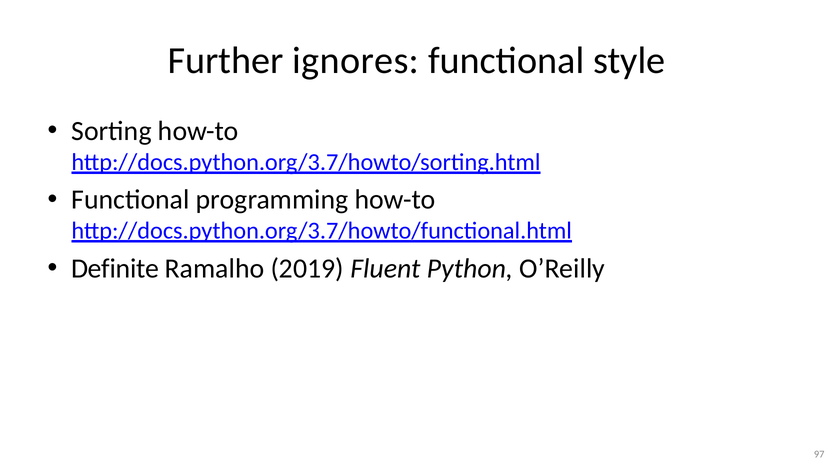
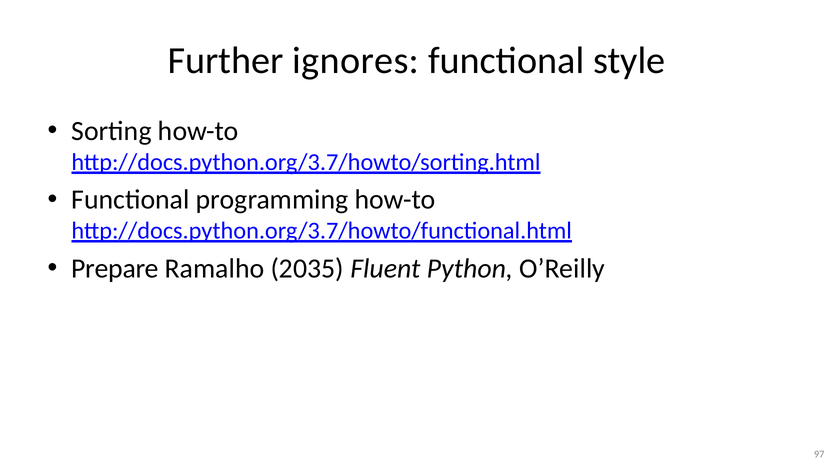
Definite: Definite -> Prepare
2019: 2019 -> 2035
